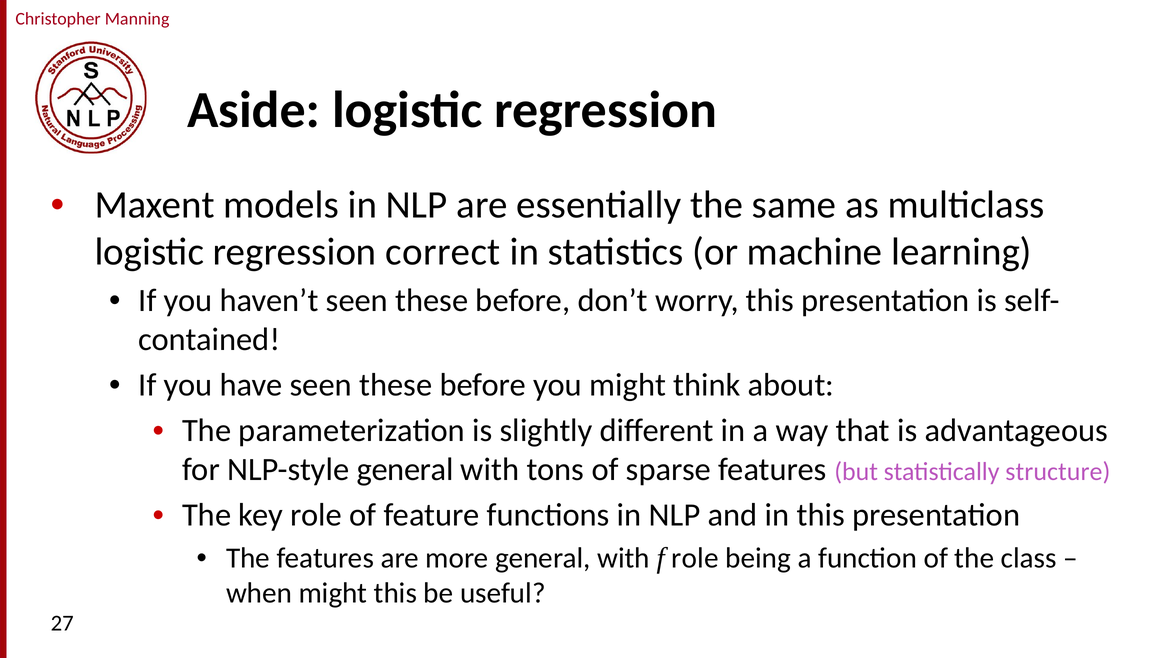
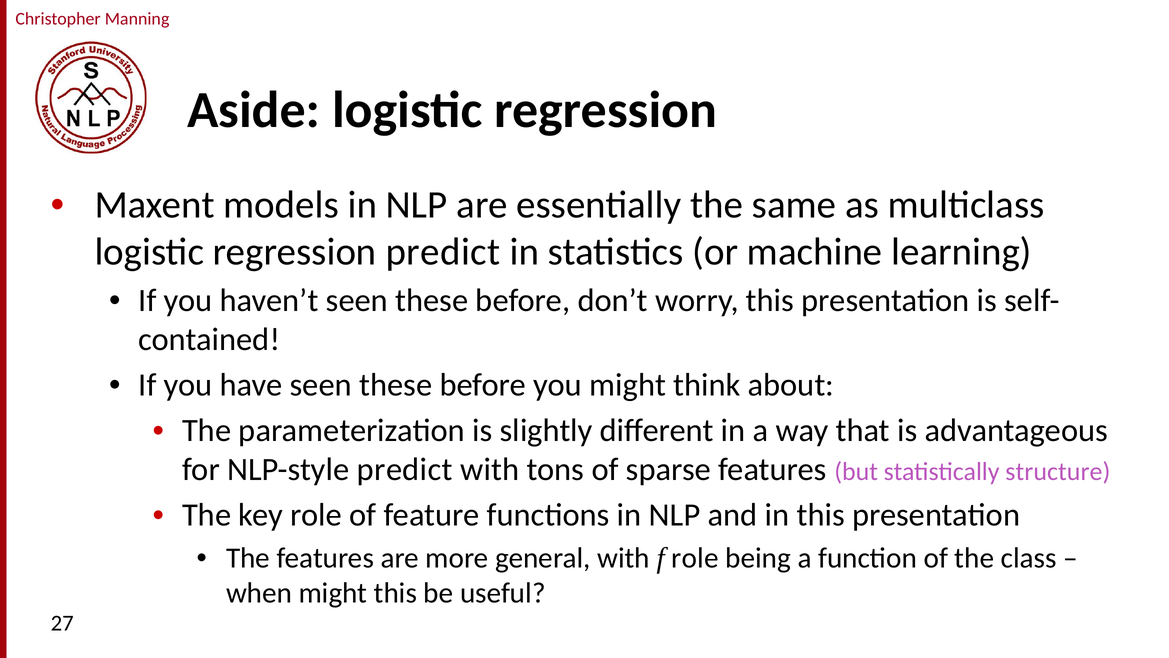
regression correct: correct -> predict
NLP-style general: general -> predict
